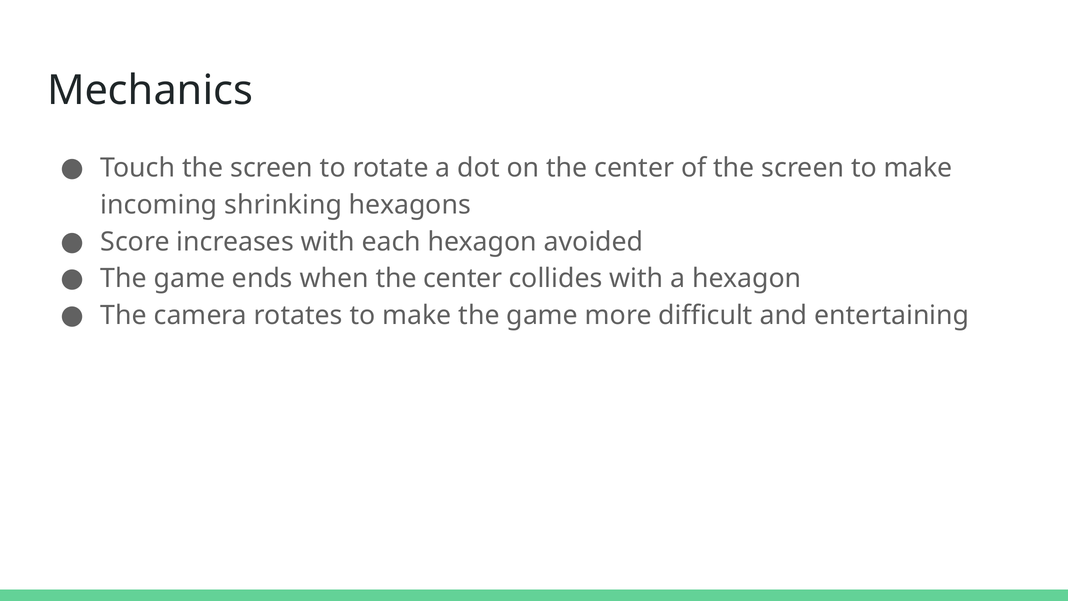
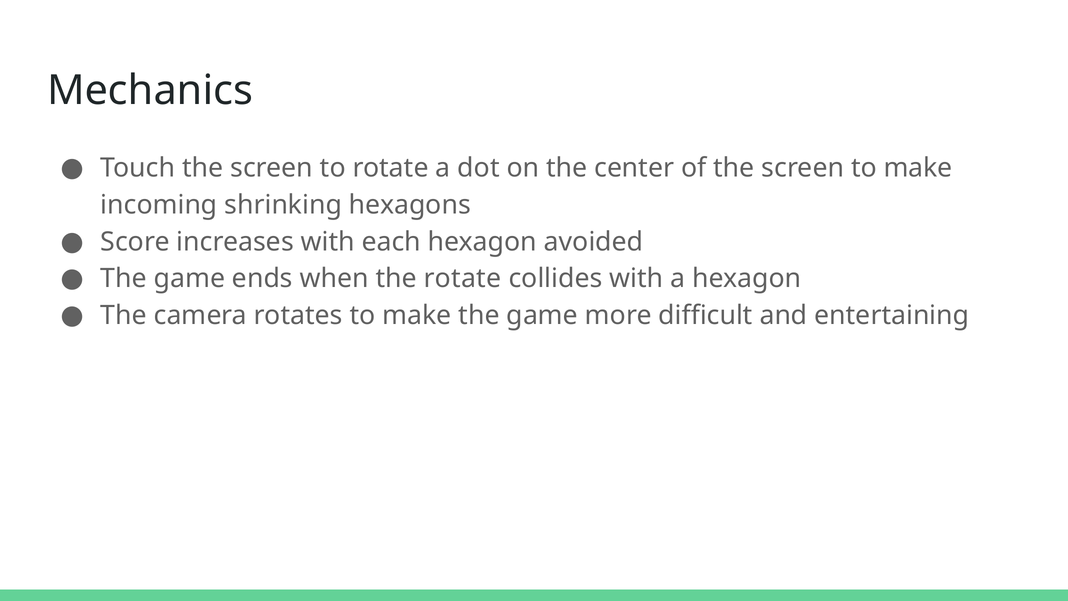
when the center: center -> rotate
